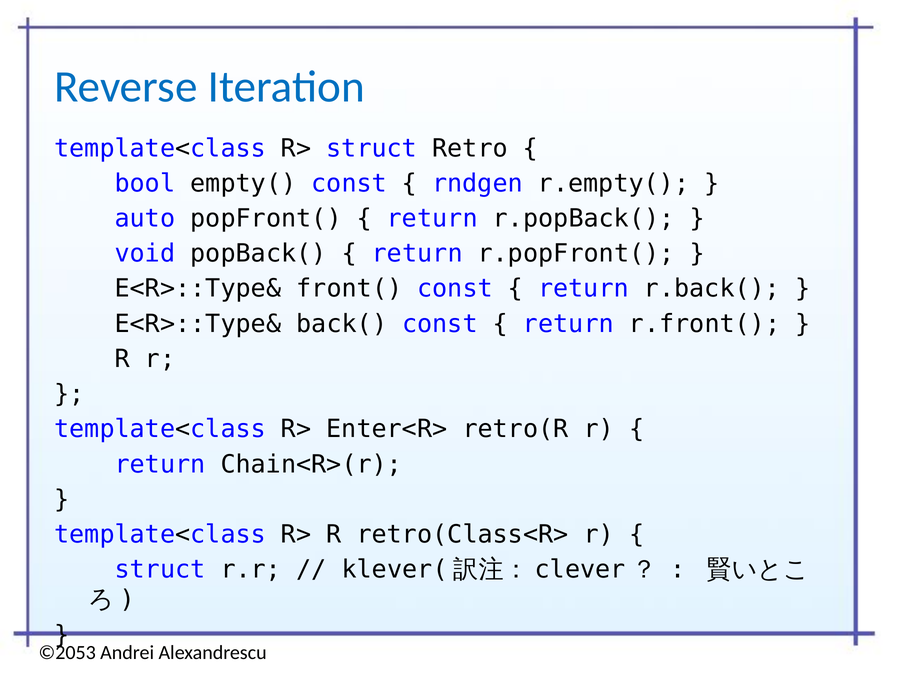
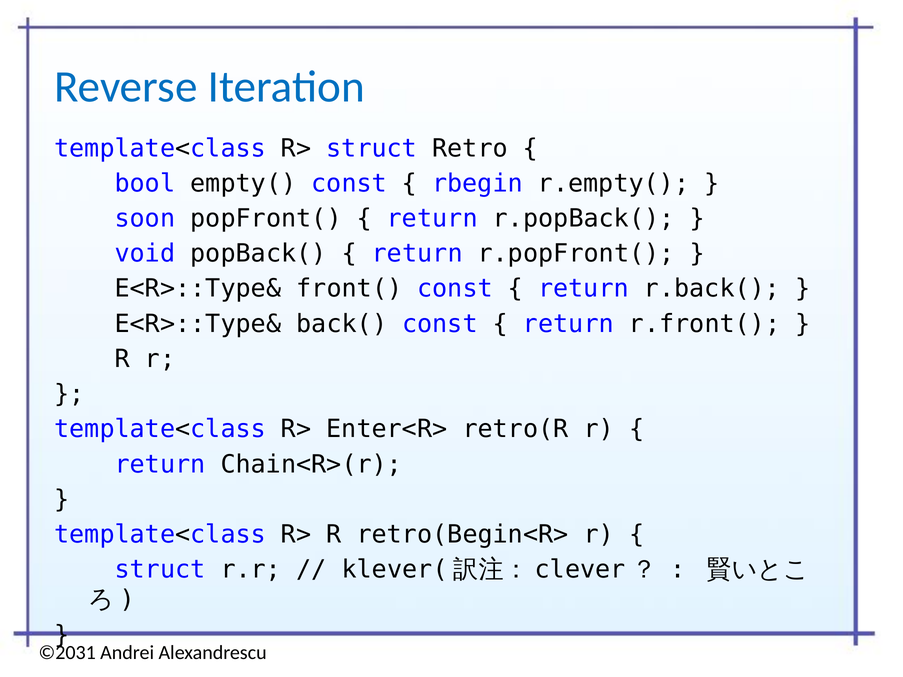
rndgen: rndgen -> rbegin
auto: auto -> soon
retro(Class<R>: retro(Class<R> -> retro(Begin<R>
©2053: ©2053 -> ©2031
